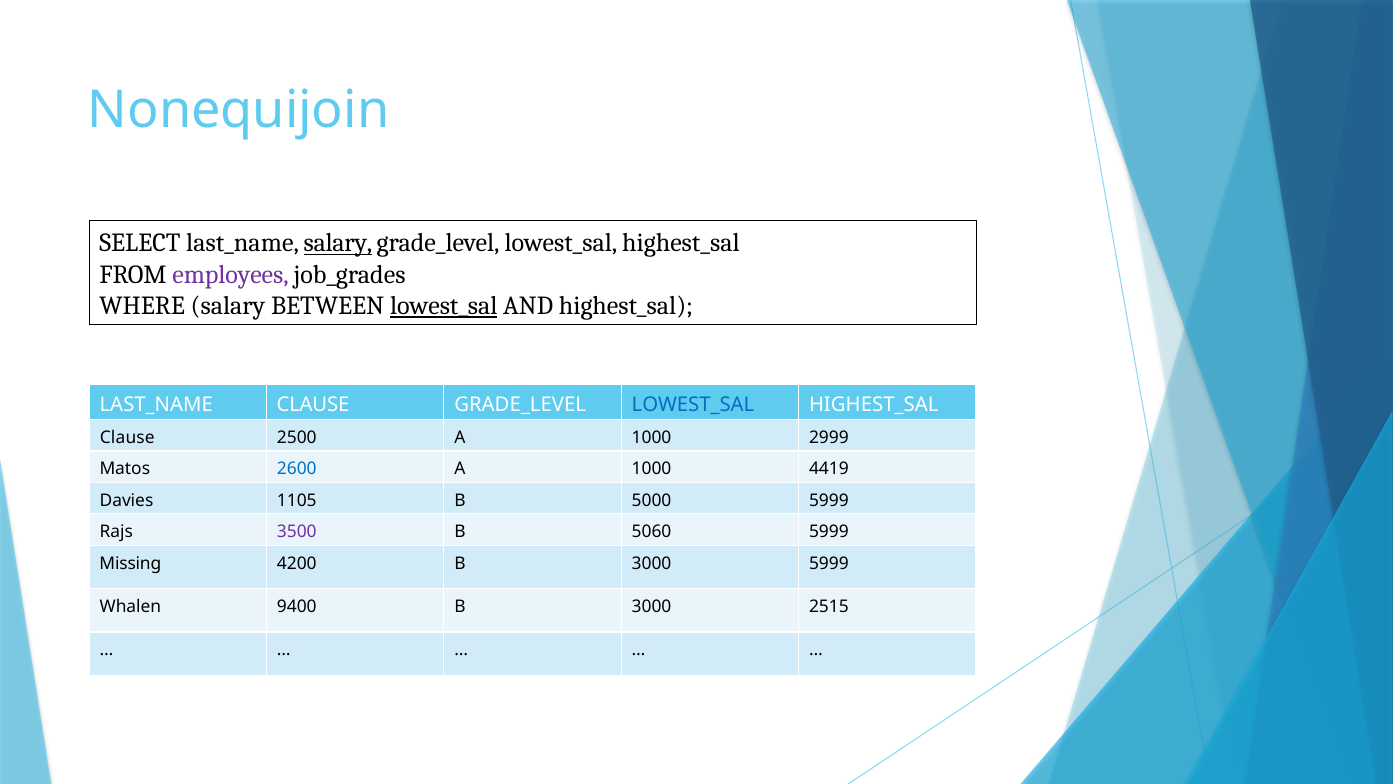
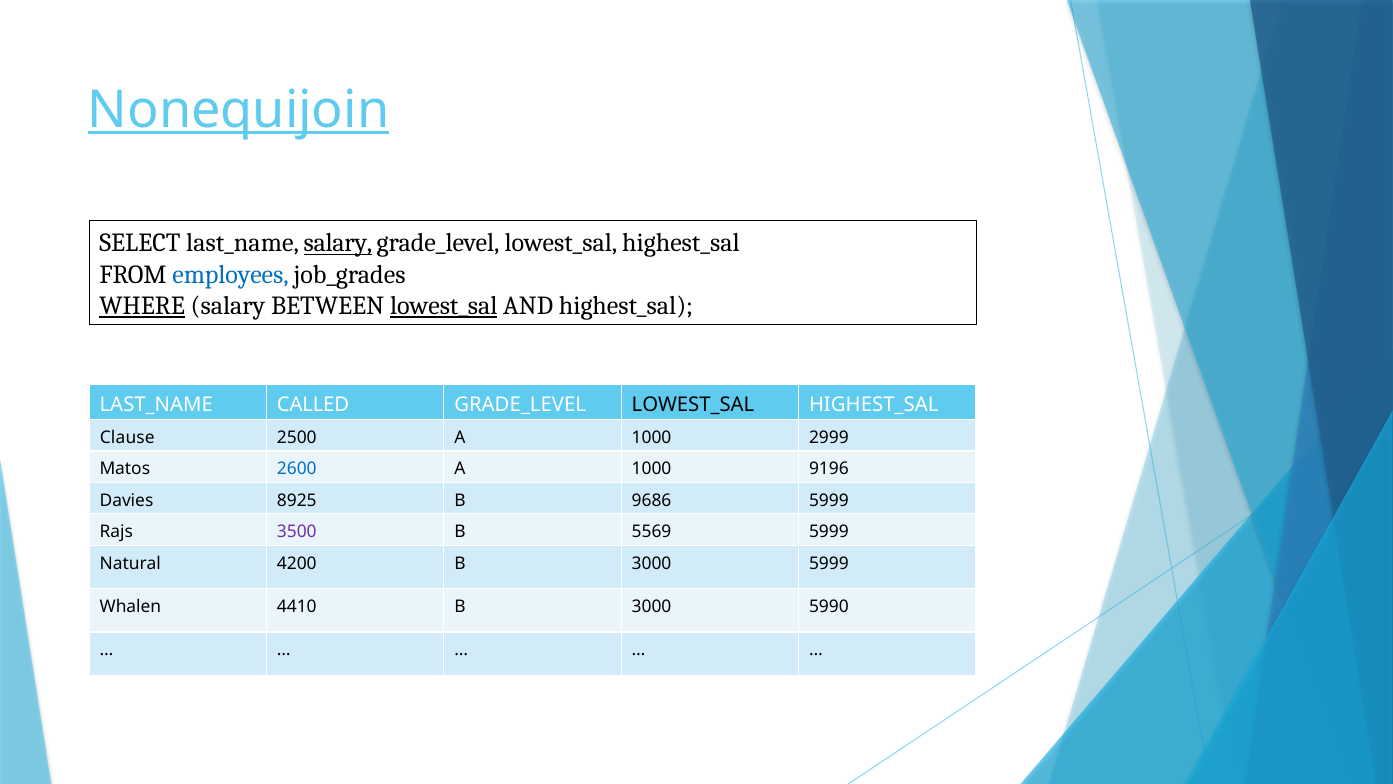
Nonequijoin underline: none -> present
employees colour: purple -> blue
WHERE underline: none -> present
LAST_NAME CLAUSE: CLAUSE -> CALLED
LOWEST_SAL at (693, 405) colour: blue -> black
4419: 4419 -> 9196
1105: 1105 -> 8925
5000: 5000 -> 9686
5060: 5060 -> 5569
Missing: Missing -> Natural
9400: 9400 -> 4410
2515: 2515 -> 5990
